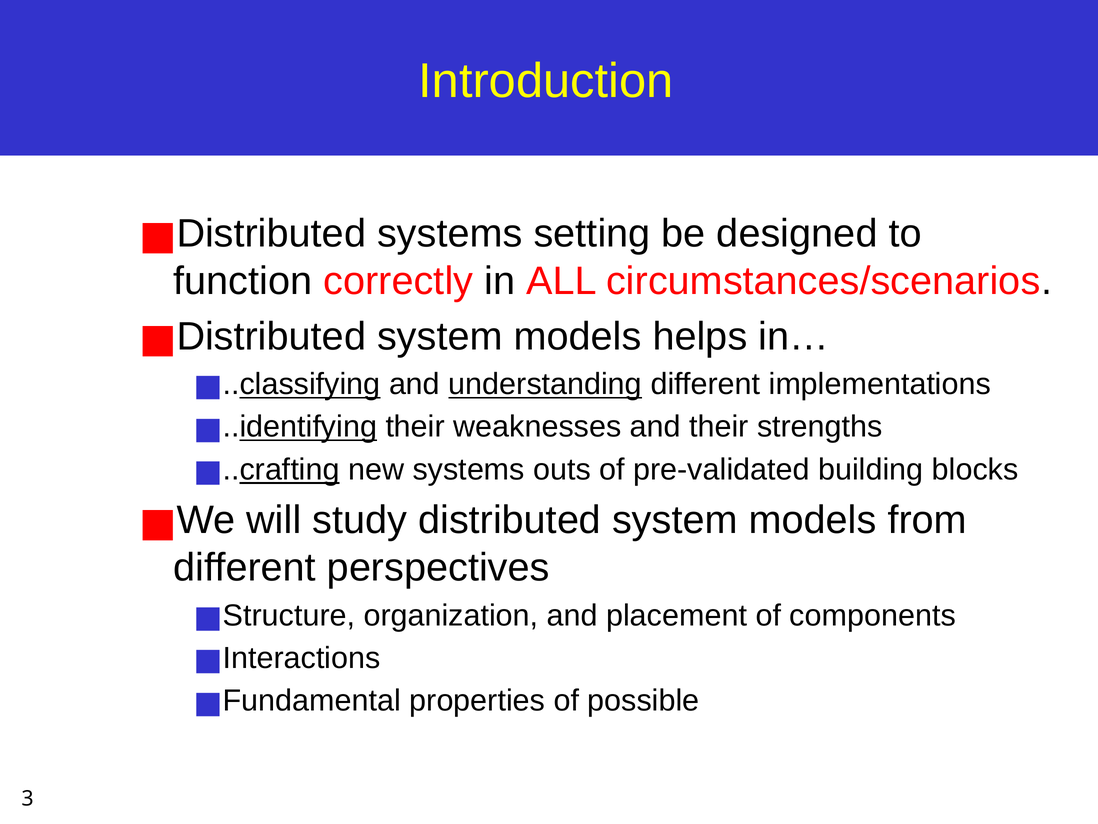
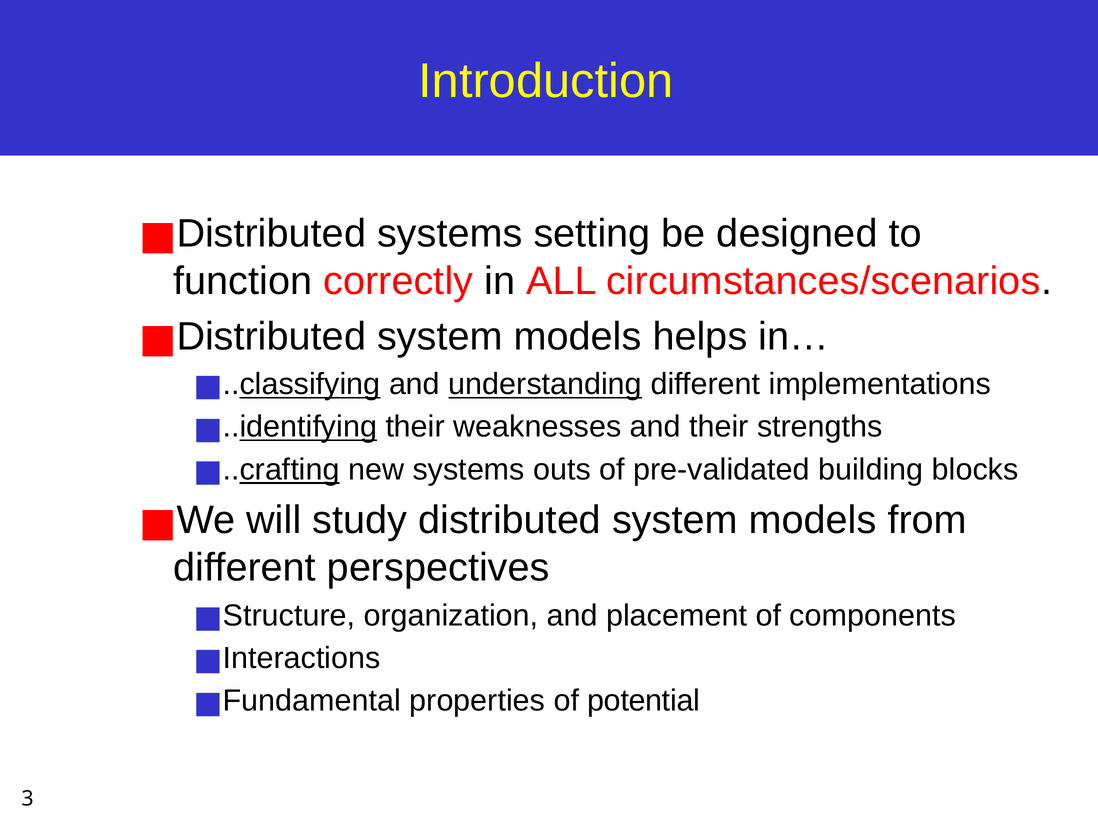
possible: possible -> potential
